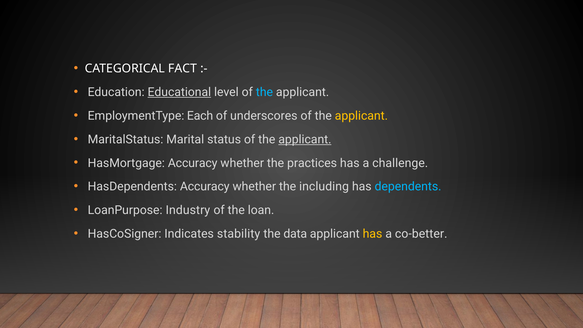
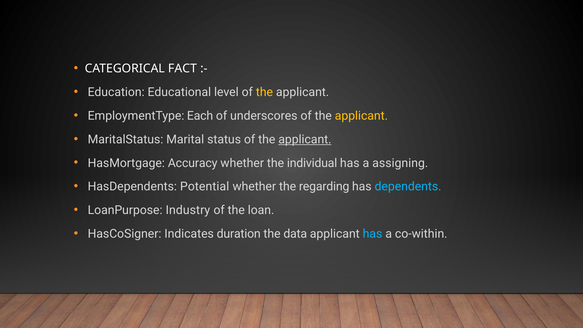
Educational underline: present -> none
the at (264, 92) colour: light blue -> yellow
practices: practices -> individual
challenge: challenge -> assigning
HasDependents Accuracy: Accuracy -> Potential
including: including -> regarding
stability: stability -> duration
has at (372, 234) colour: yellow -> light blue
co-better: co-better -> co-within
